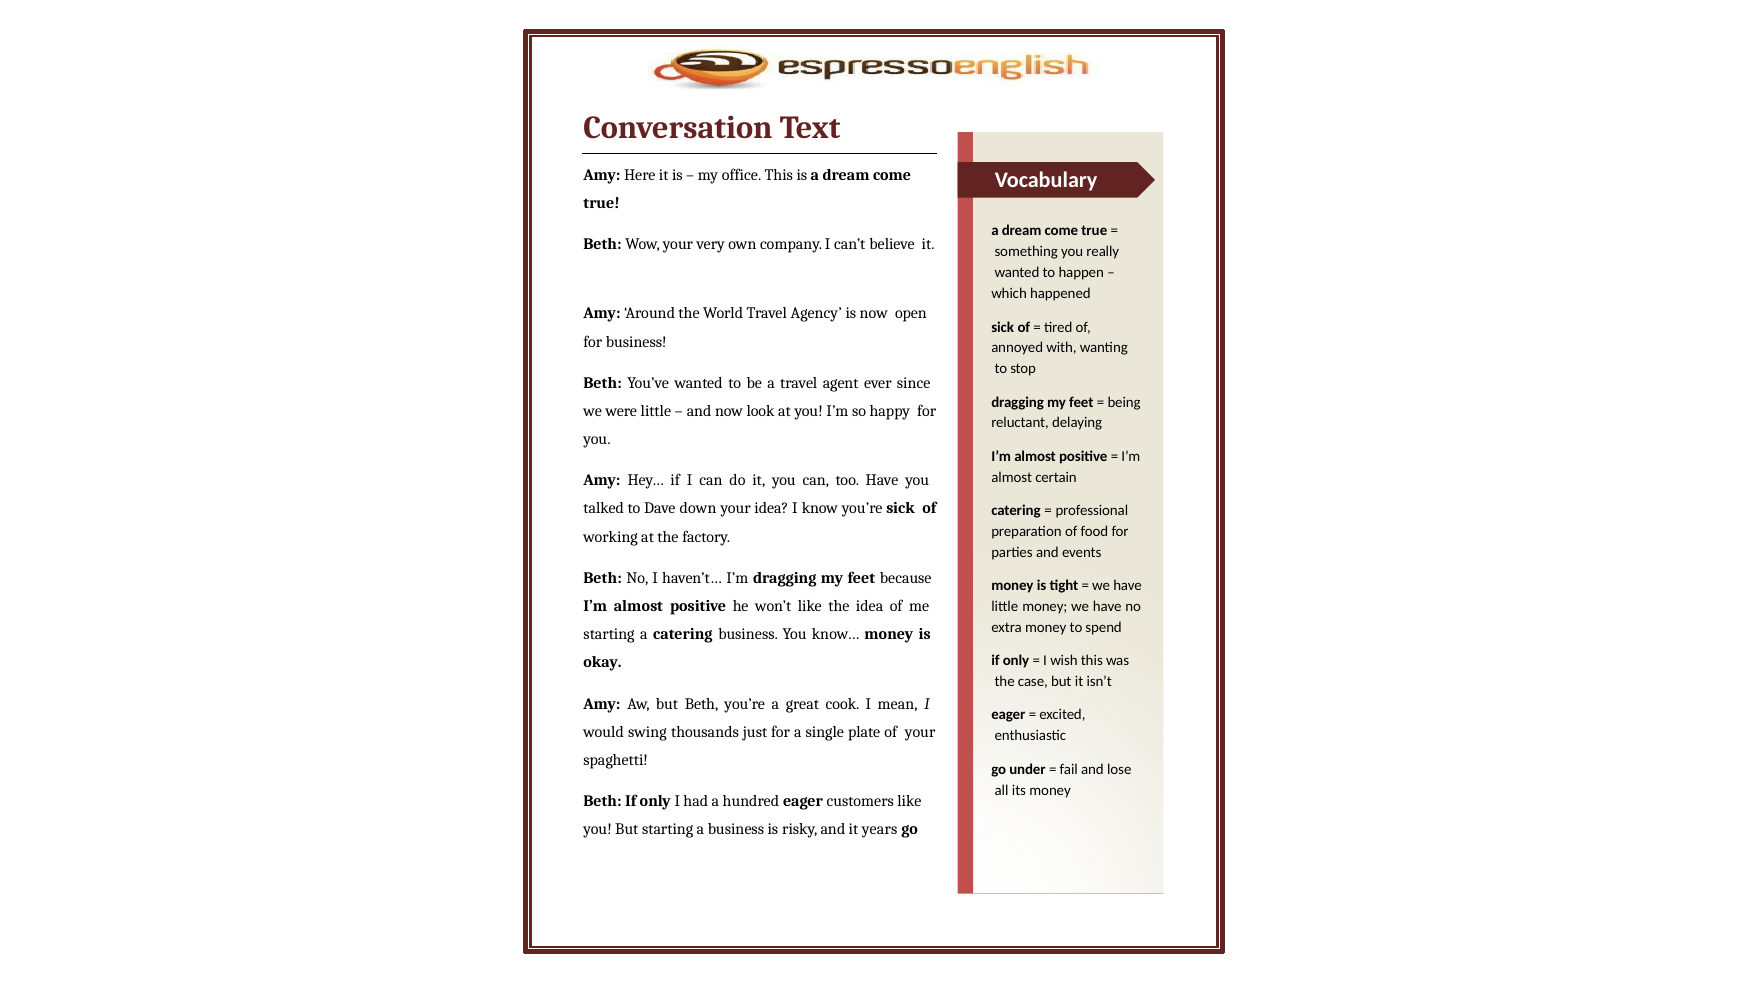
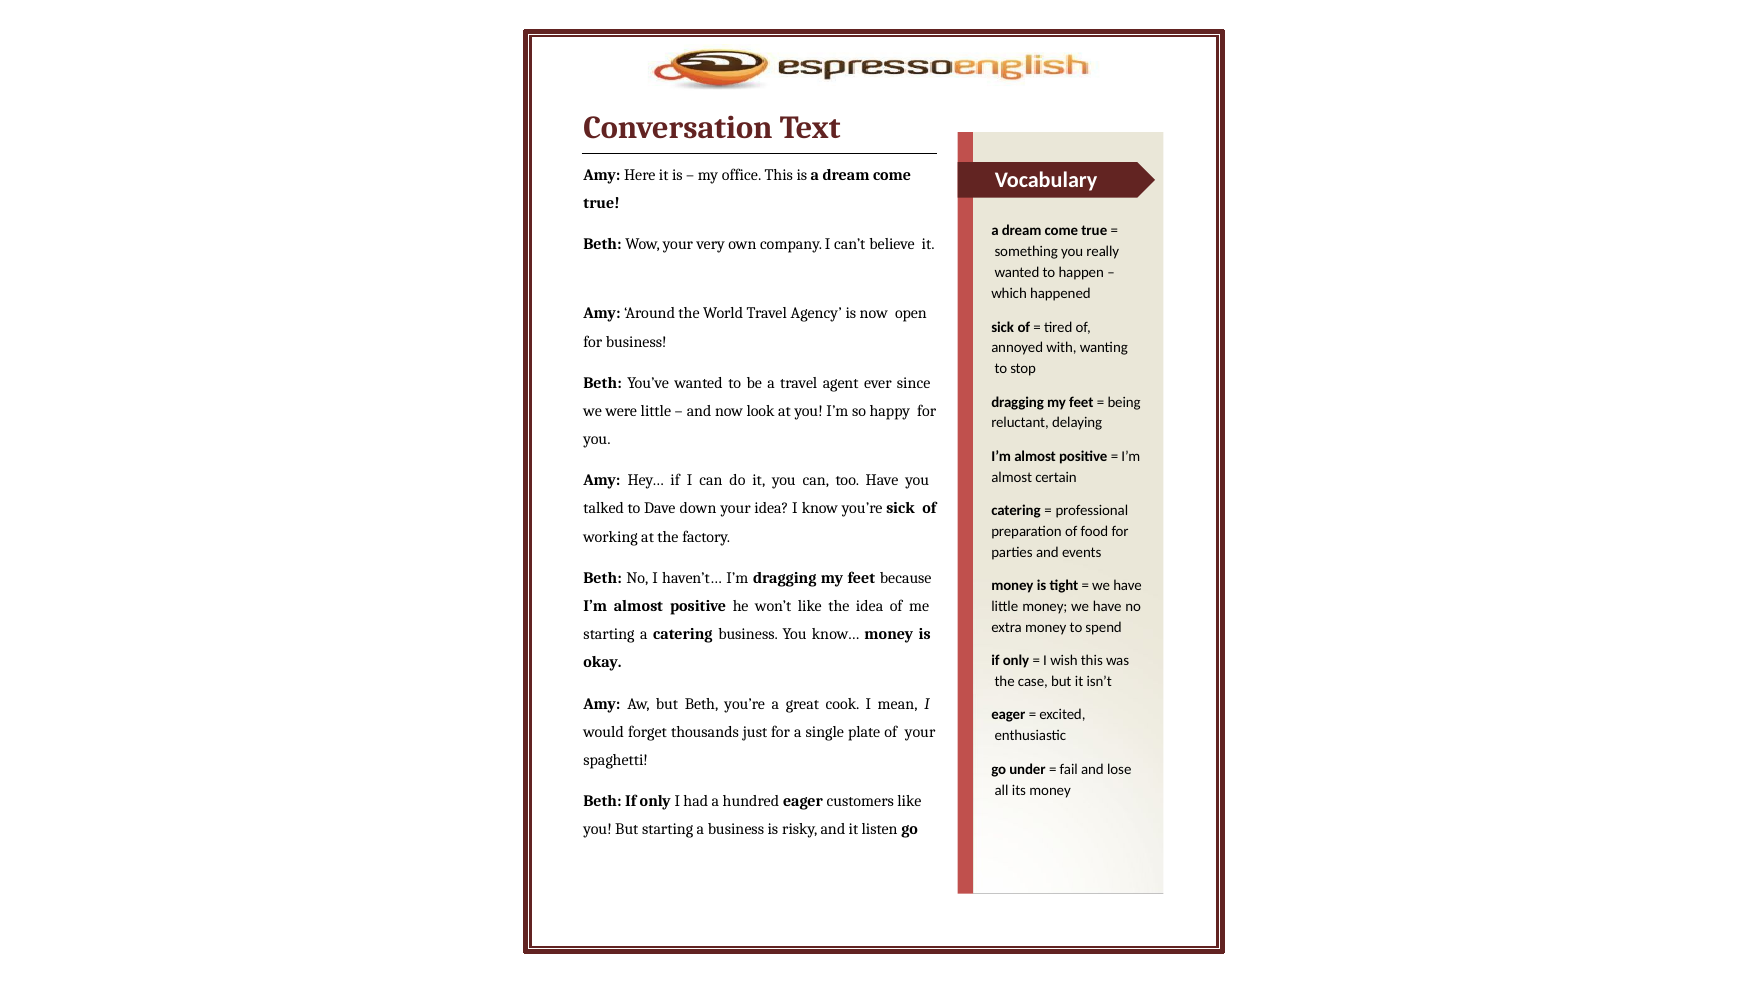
swing: swing -> forget
years: years -> listen
